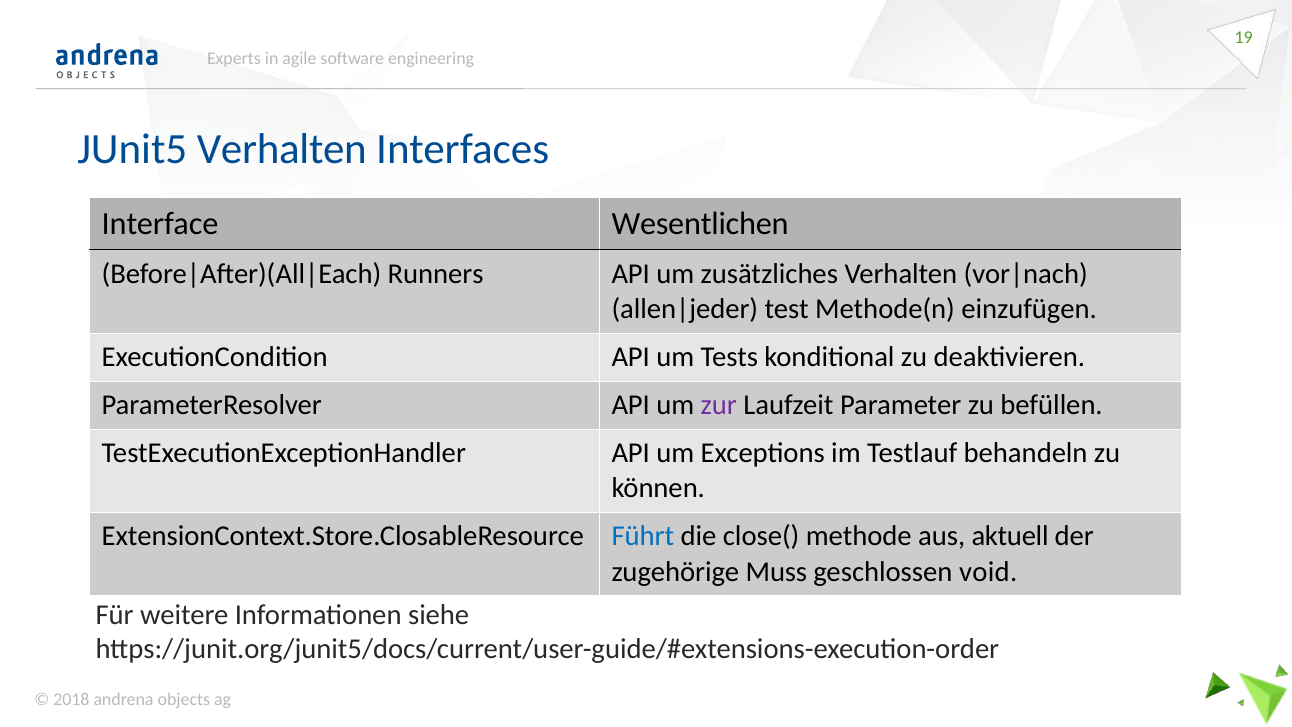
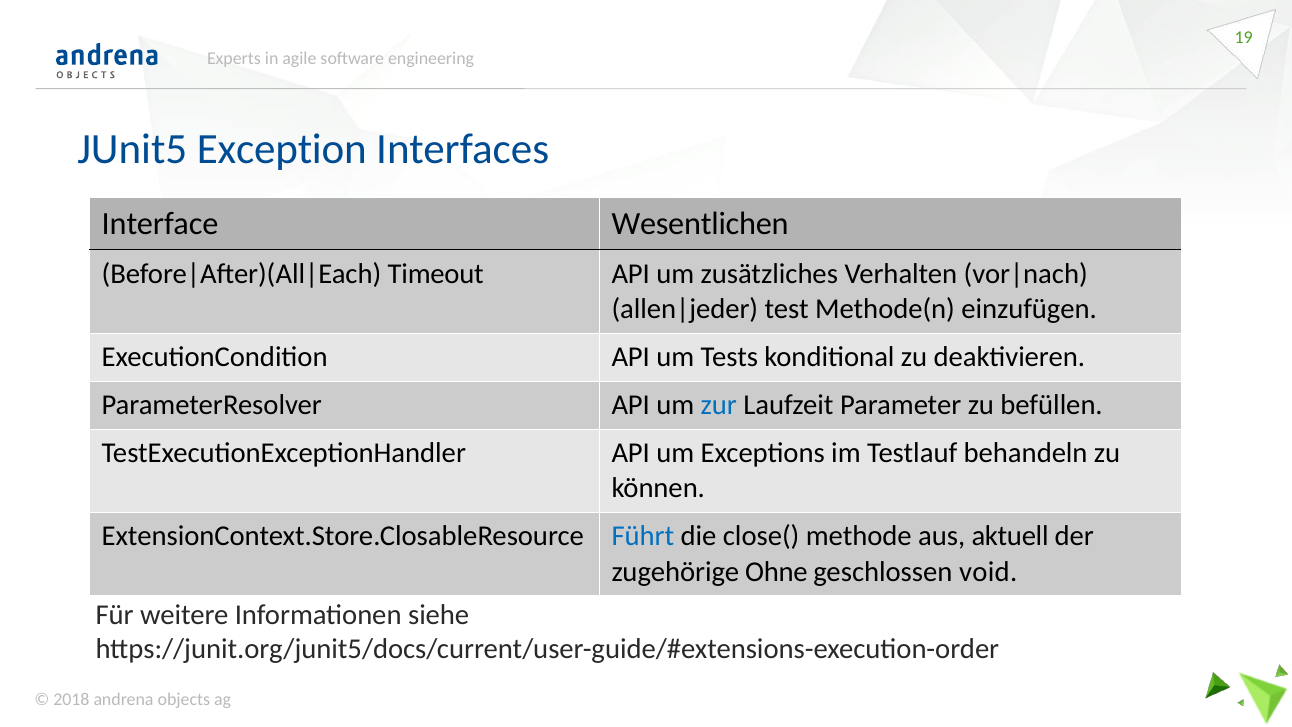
JUnit5 Verhalten: Verhalten -> Exception
Runners: Runners -> Timeout
zur colour: purple -> blue
Muss: Muss -> Ohne
